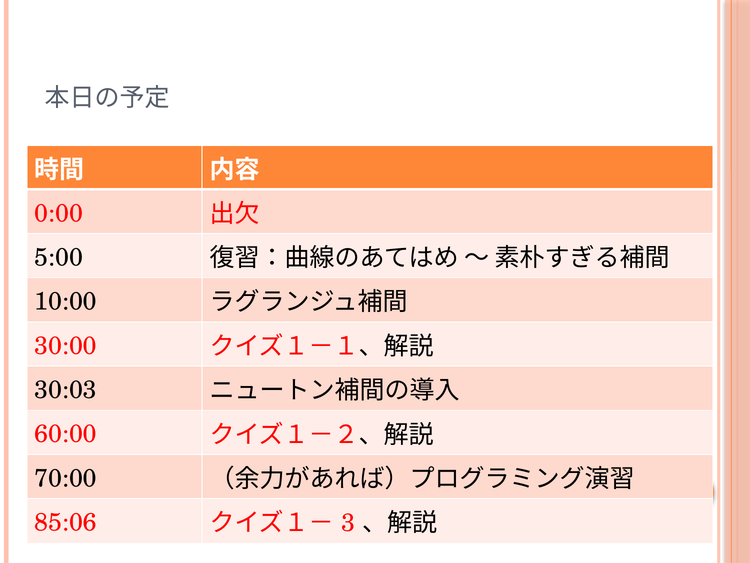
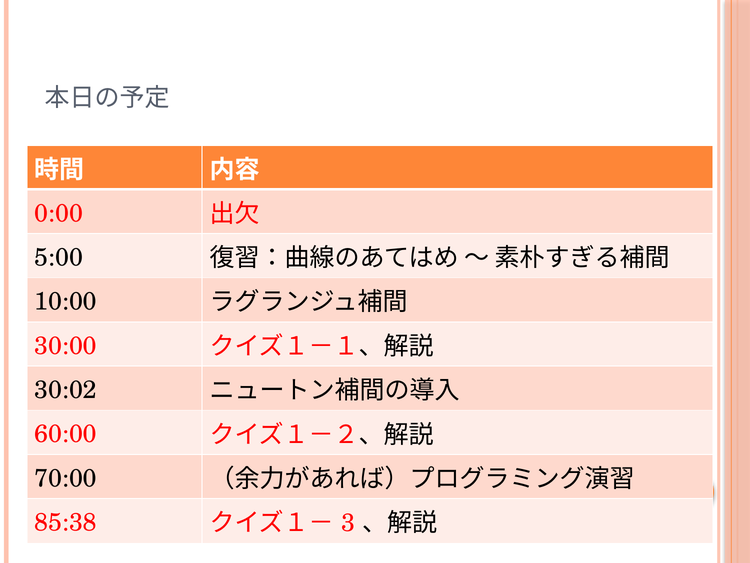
30:03: 30:03 -> 30:02
85:06: 85:06 -> 85:38
